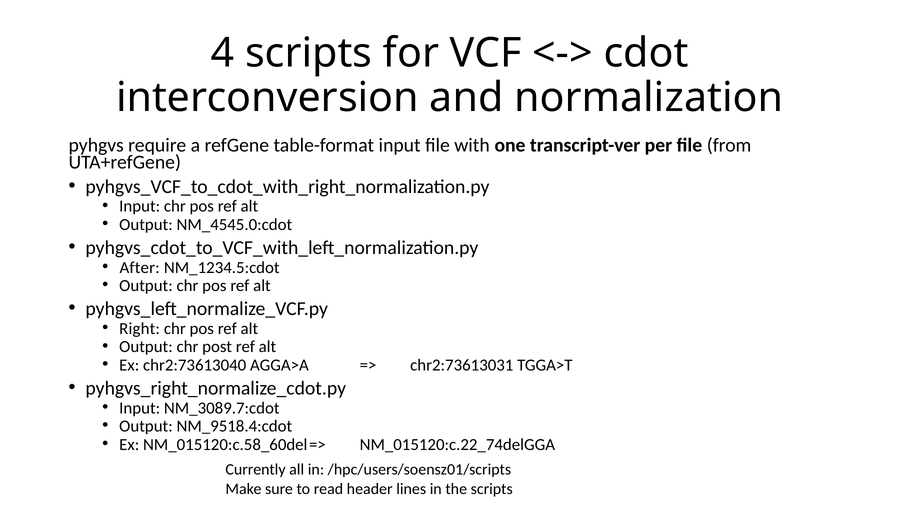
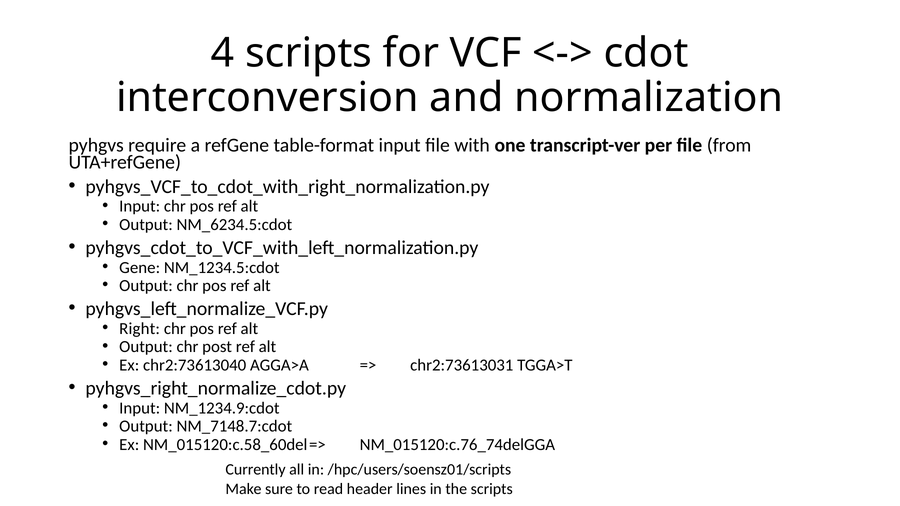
NM_4545.0:cdot: NM_4545.0:cdot -> NM_6234.5:cdot
After: After -> Gene
NM_3089.7:cdot: NM_3089.7:cdot -> NM_1234.9:cdot
NM_9518.4:cdot: NM_9518.4:cdot -> NM_7148.7:cdot
NM_015120:c.22_74delGGA: NM_015120:c.22_74delGGA -> NM_015120:c.76_74delGGA
